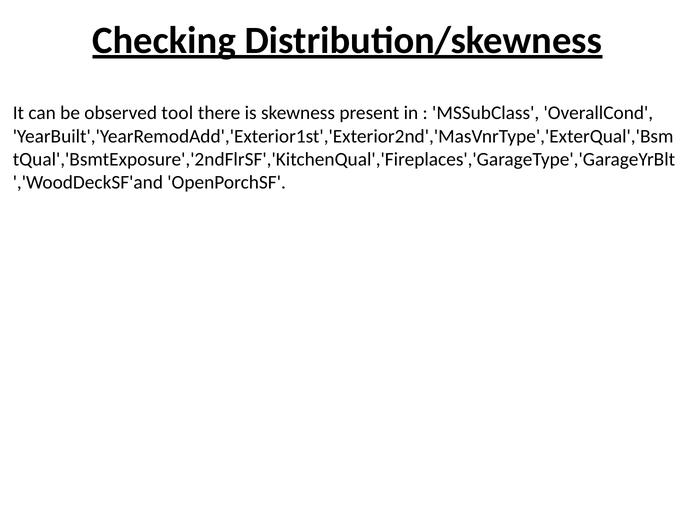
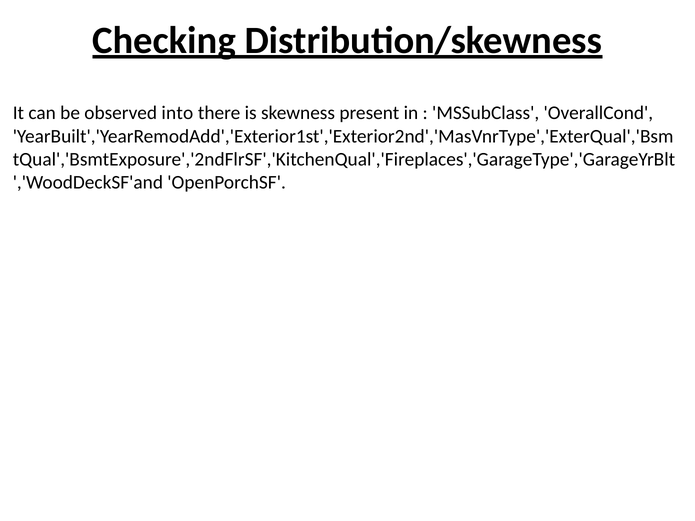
tool: tool -> into
